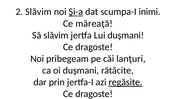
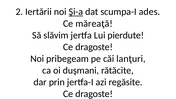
2 Slăvim: Slăvim -> Iertării
inimi: inimi -> ades
Lui duşmani: duşmani -> pierdute
regăsite underline: present -> none
